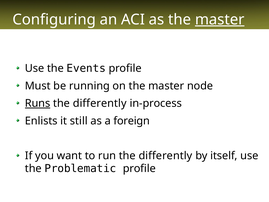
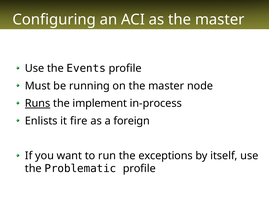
master at (220, 19) underline: present -> none
differently at (100, 103): differently -> implement
still: still -> fire
run the differently: differently -> exceptions
